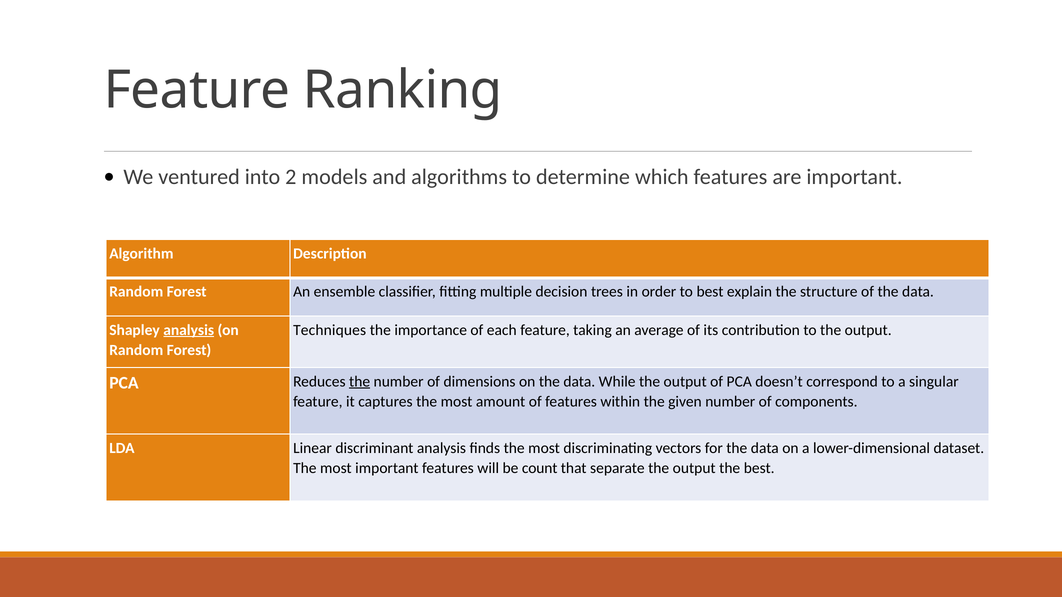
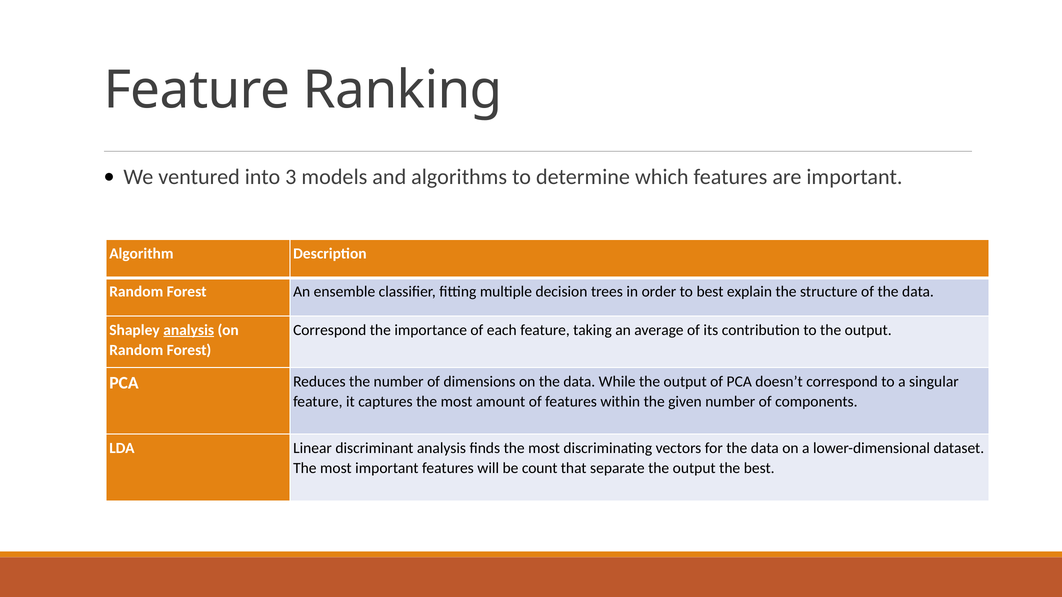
2: 2 -> 3
Techniques at (330, 330): Techniques -> Correspond
the at (360, 382) underline: present -> none
